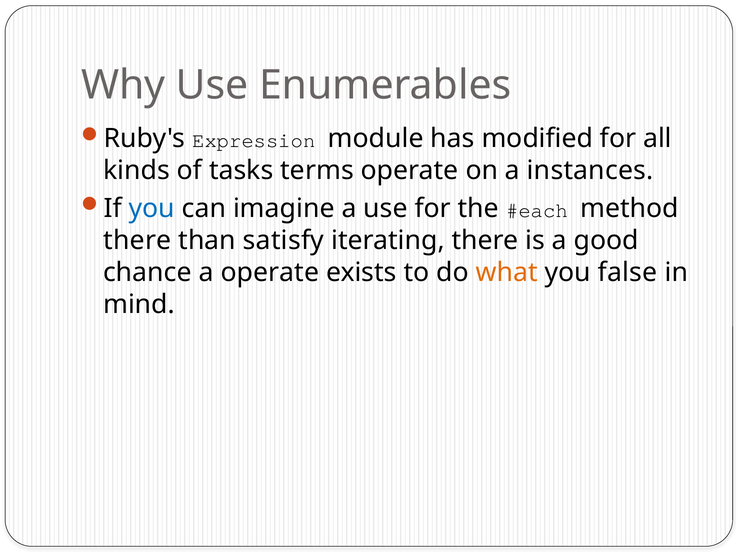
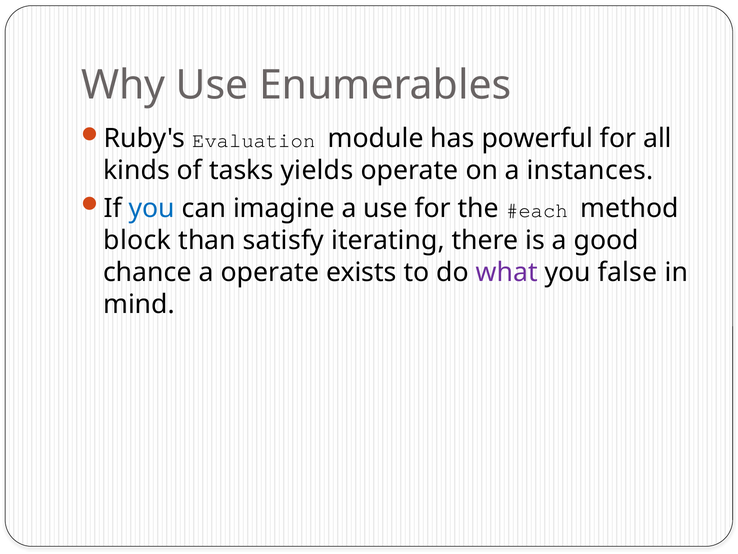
Expression: Expression -> Evaluation
modified: modified -> powerful
terms: terms -> yields
there at (137, 240): there -> block
what colour: orange -> purple
